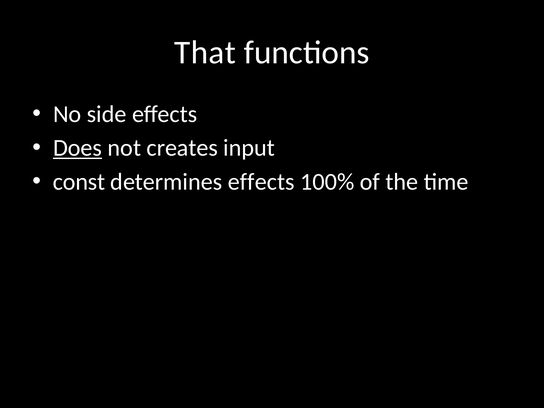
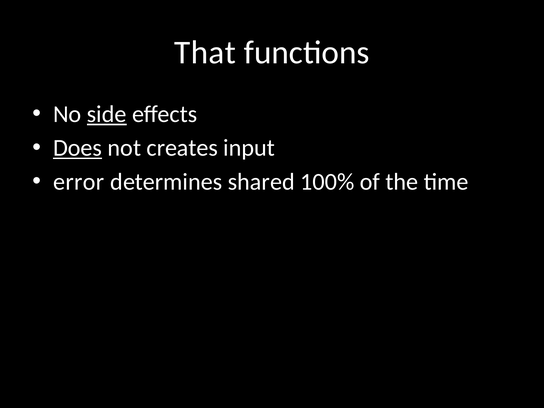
side underline: none -> present
const: const -> error
determines effects: effects -> shared
